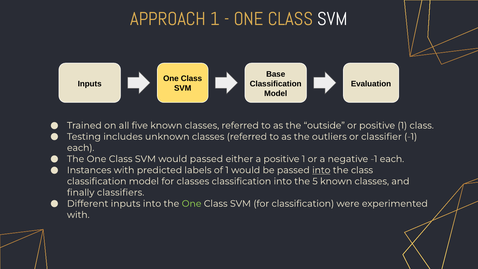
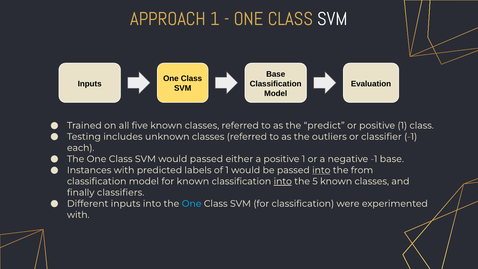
outside: outside -> predict
negative -1 each: each -> base
the class: class -> from
for classes: classes -> known
into at (283, 181) underline: none -> present
One at (192, 204) colour: light green -> light blue
